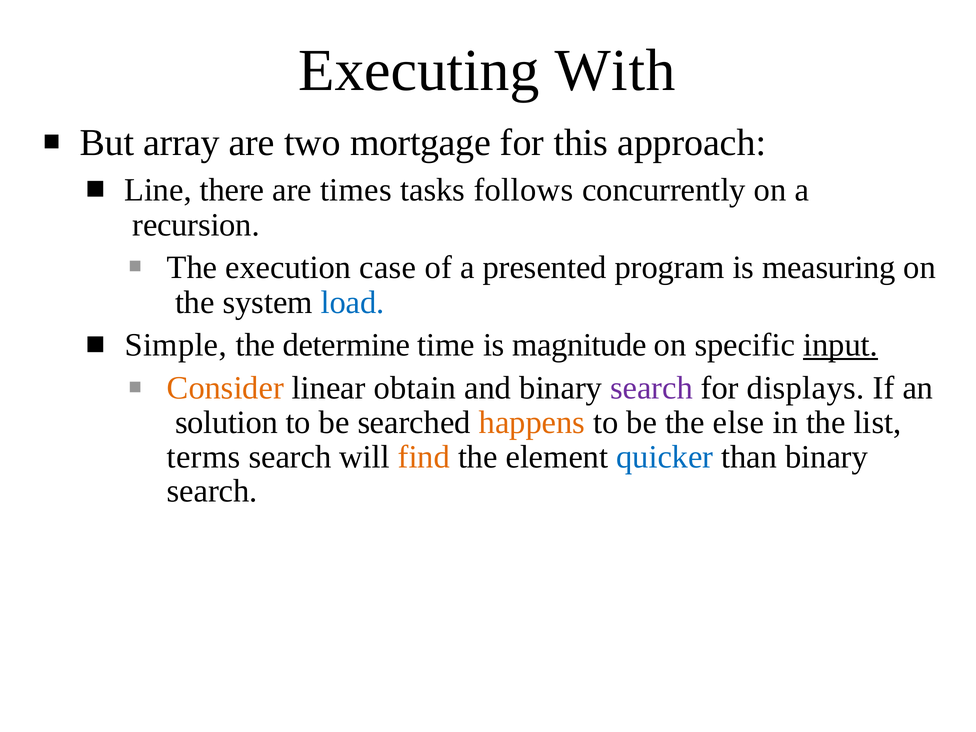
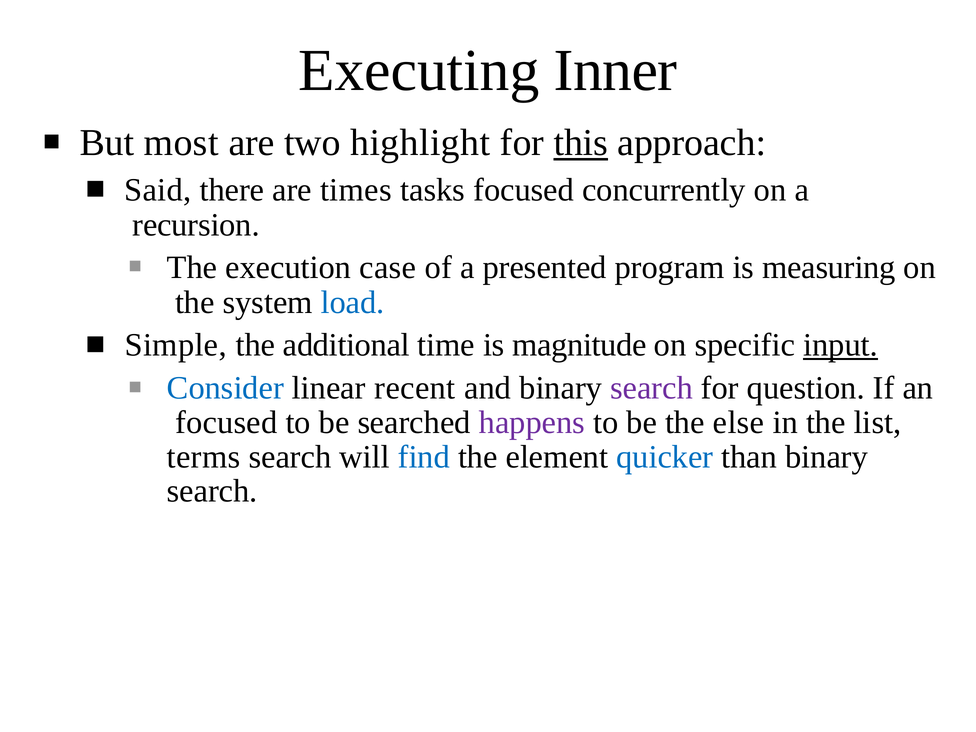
With: With -> Inner
array: array -> most
mortgage: mortgage -> highlight
this underline: none -> present
Line: Line -> Said
tasks follows: follows -> focused
determine: determine -> additional
Consider colour: orange -> blue
obtain: obtain -> recent
displays: displays -> question
solution at (226, 422): solution -> focused
happens colour: orange -> purple
find colour: orange -> blue
